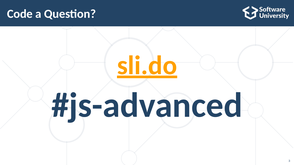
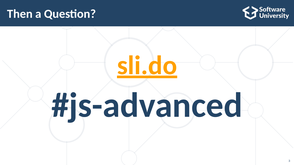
Code: Code -> Then
